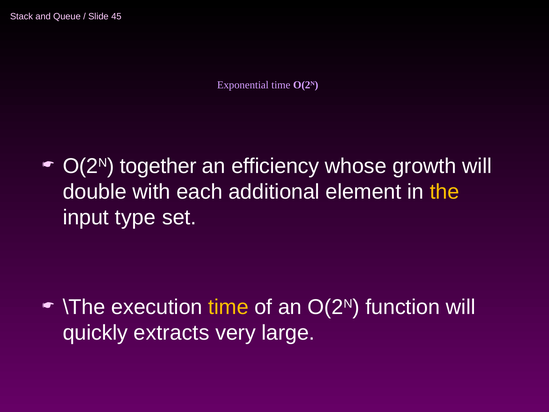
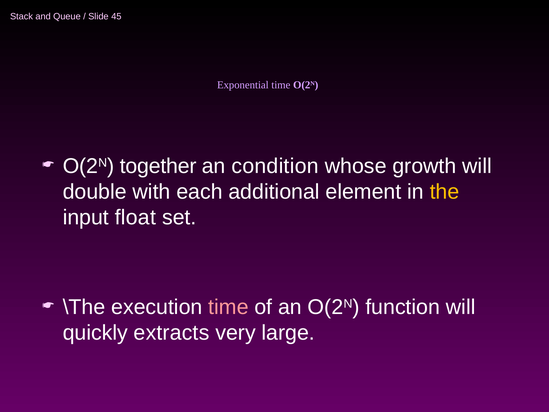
efficiency: efficiency -> condition
type: type -> float
time at (228, 307) colour: yellow -> pink
